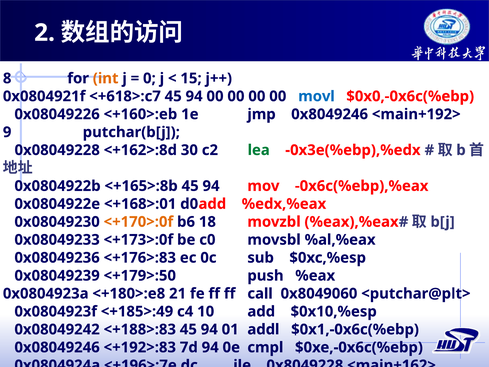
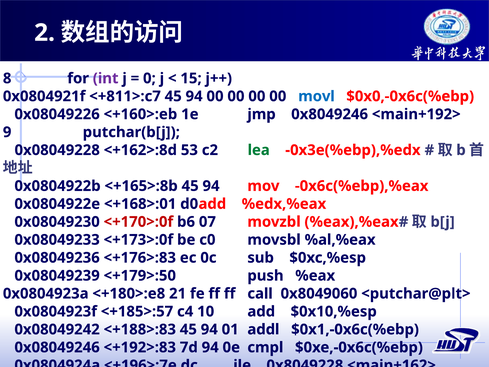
int colour: orange -> purple
<+618>:c7: <+618>:c7 -> <+811>:c7
30: 30 -> 53
<+170>:0f colour: orange -> red
18: 18 -> 07
<+185>:49: <+185>:49 -> <+185>:57
